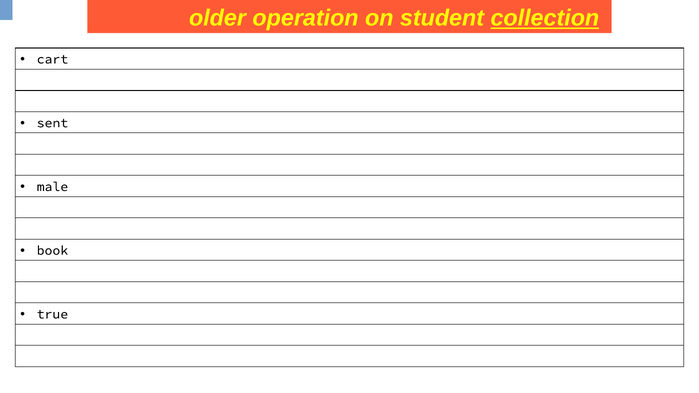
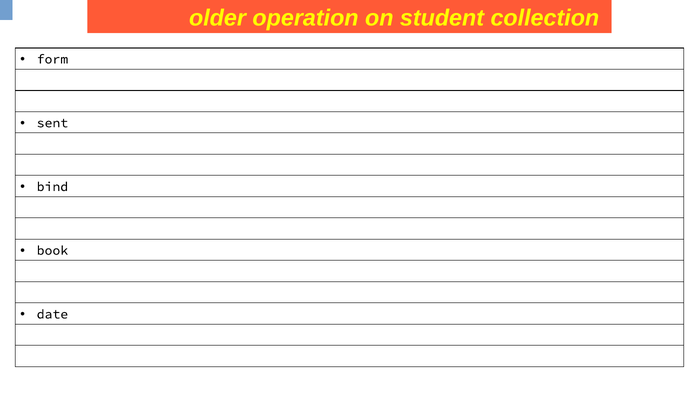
collection underline: present -> none
cart: cart -> form
male: male -> bind
true: true -> date
